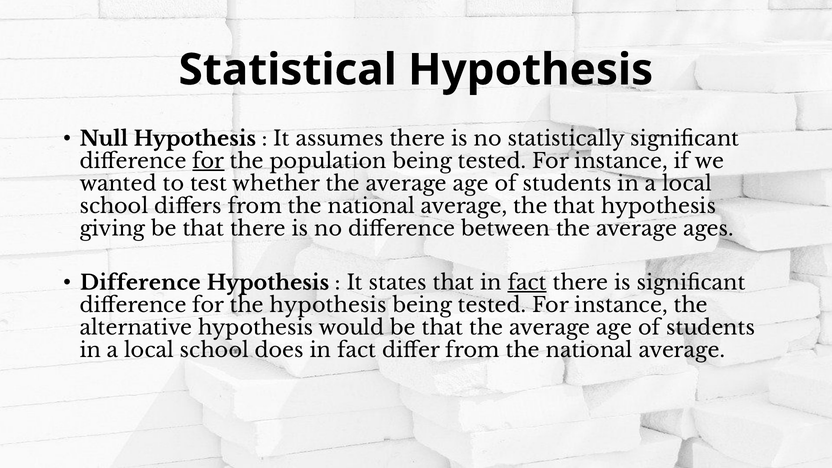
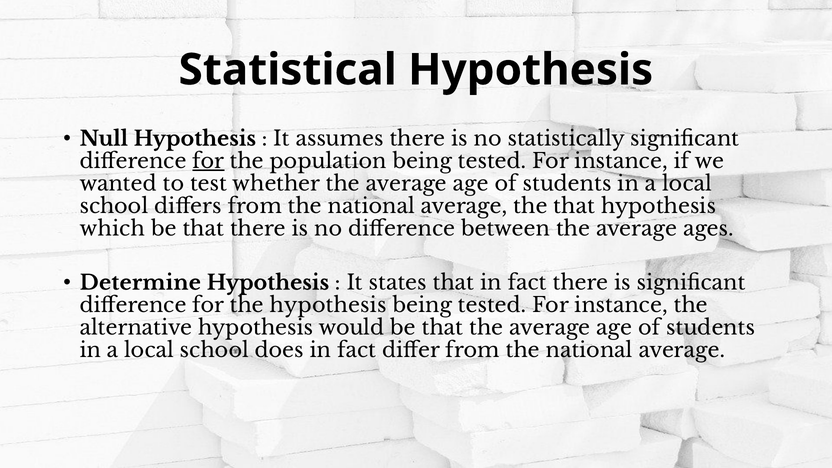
giving: giving -> which
Difference at (140, 283): Difference -> Determine
fact at (527, 283) underline: present -> none
